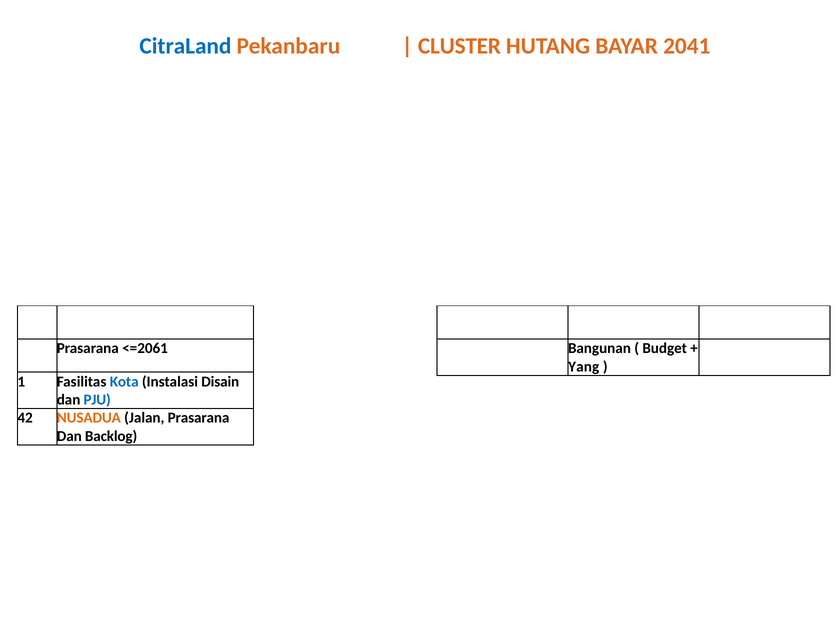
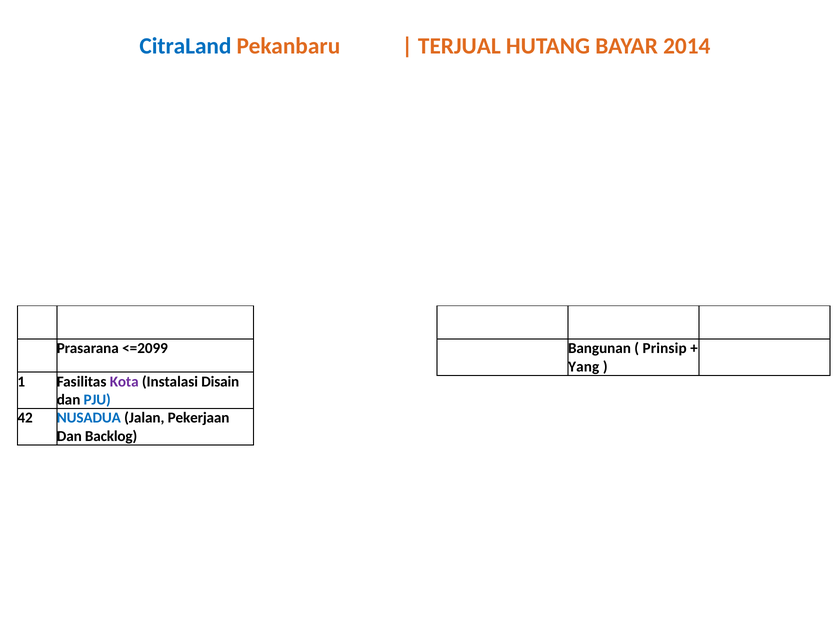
CLUSTER: CLUSTER -> TERJUAL
2041: 2041 -> 2014
<=2061: <=2061 -> <=2099
Budget: Budget -> Prinsip
Kota colour: blue -> purple
NUSADUA colour: orange -> blue
Jalan Prasarana: Prasarana -> Pekerjaan
